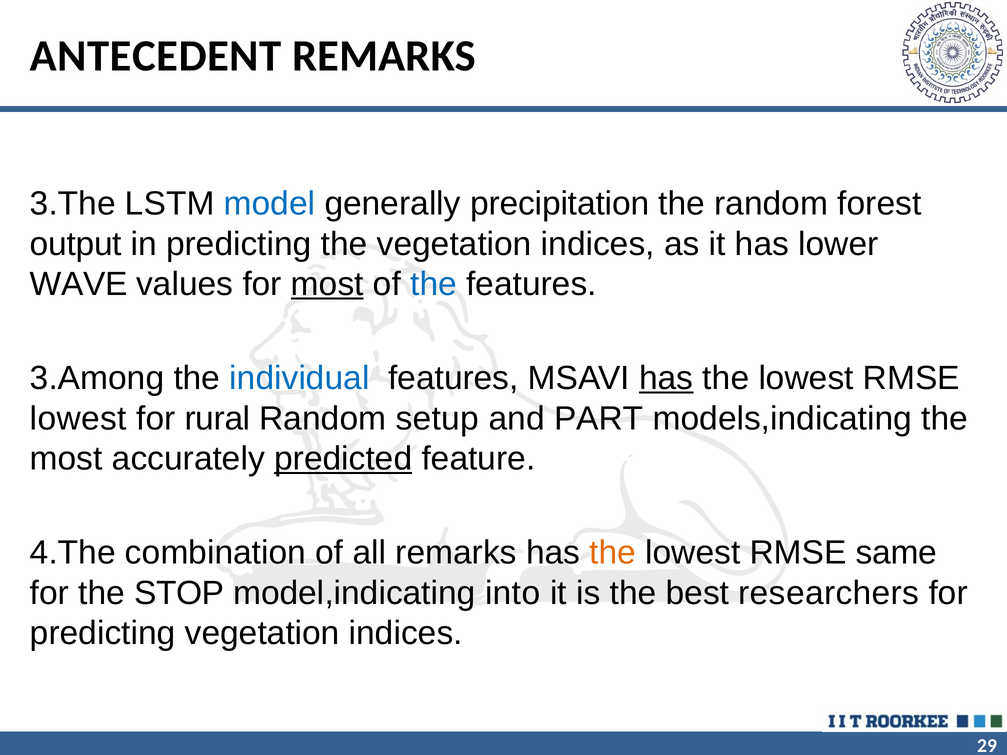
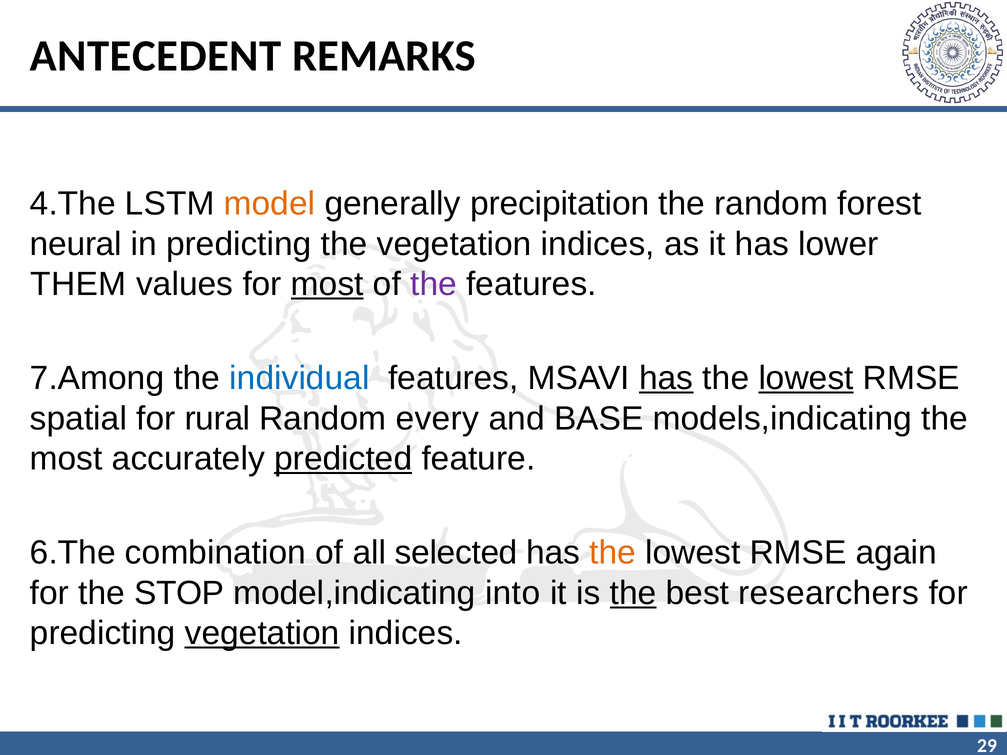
3.The: 3.The -> 4.The
model colour: blue -> orange
output: output -> neural
WAVE: WAVE -> THEM
the at (434, 284) colour: blue -> purple
3.Among: 3.Among -> 7.Among
lowest at (806, 378) underline: none -> present
lowest at (78, 419): lowest -> spatial
setup: setup -> every
PART: PART -> BASE
4.The: 4.The -> 6.The
all remarks: remarks -> selected
same: same -> again
the at (633, 593) underline: none -> present
vegetation at (262, 633) underline: none -> present
